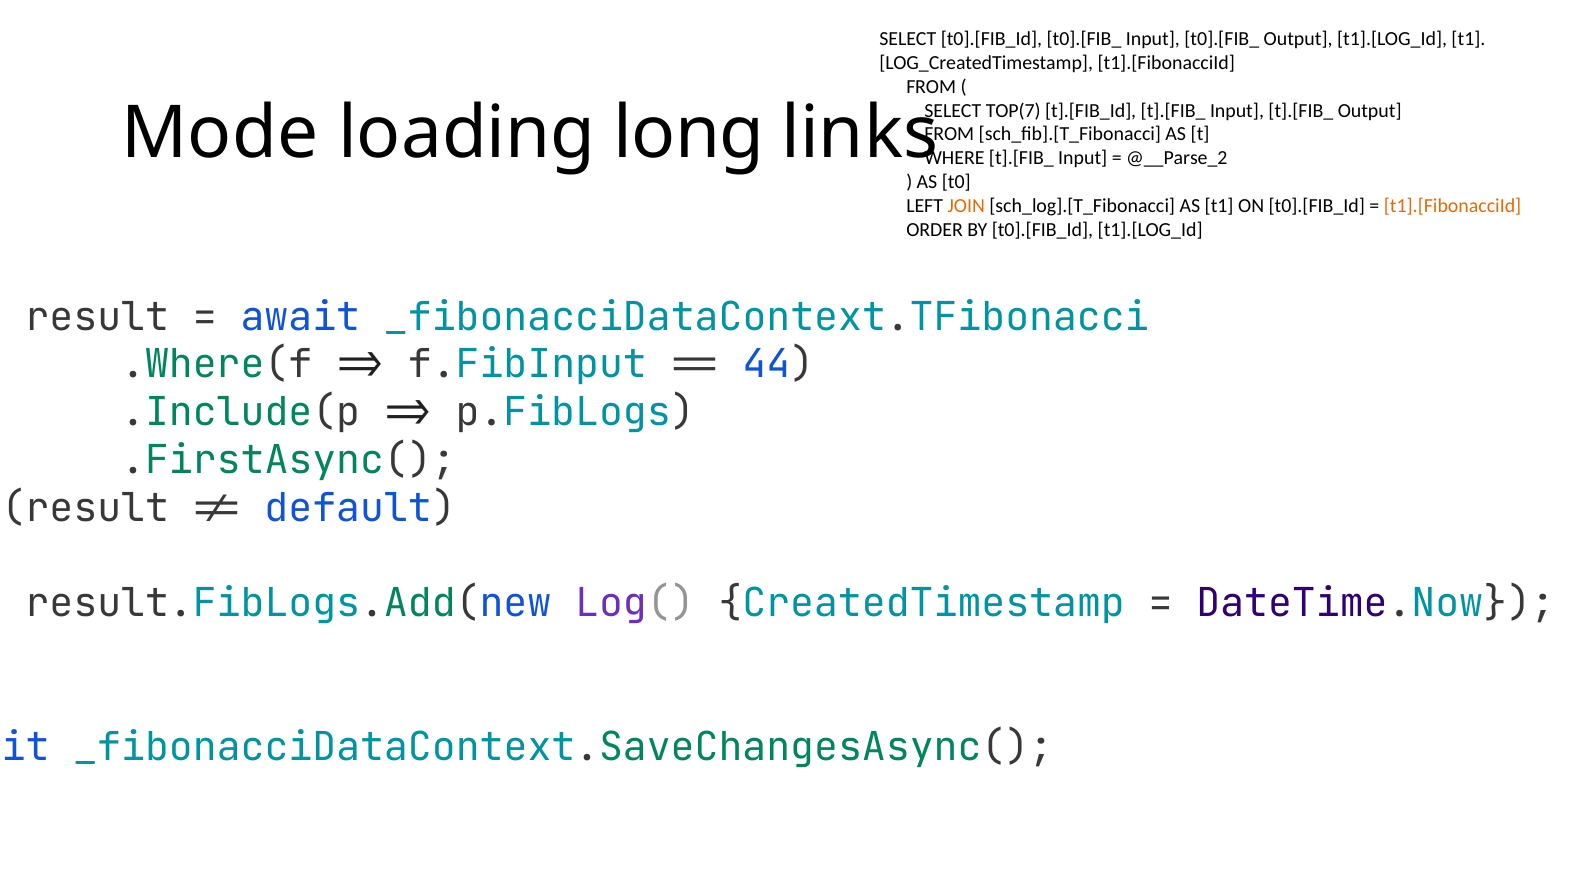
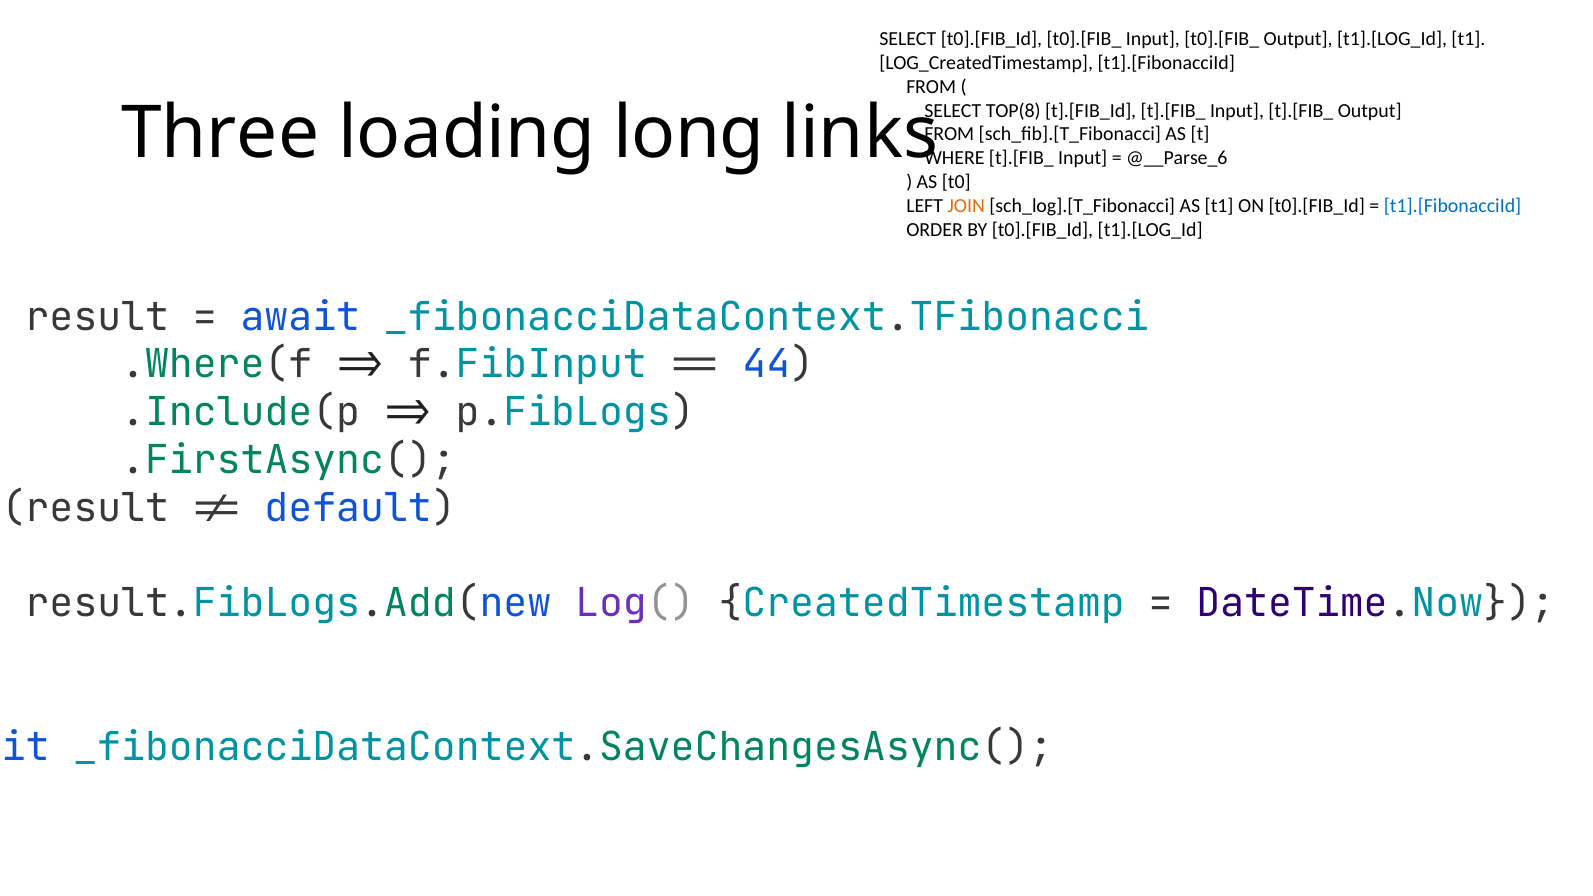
TOP(7: TOP(7 -> TOP(8
Mode: Mode -> Three
@__Parse_2: @__Parse_2 -> @__Parse_6
t1].[FibonacciId at (1453, 206) colour: orange -> blue
